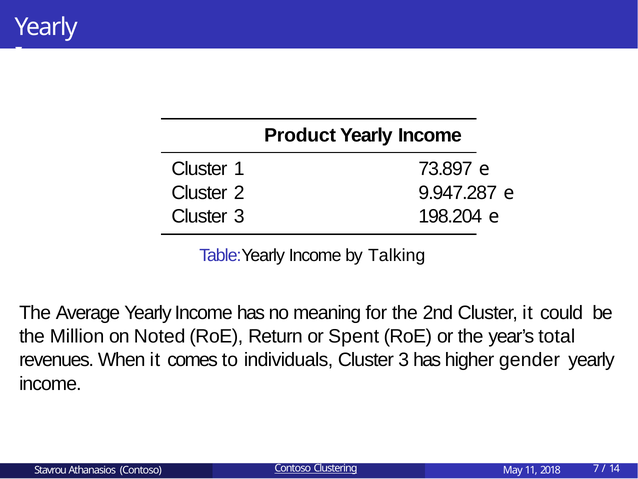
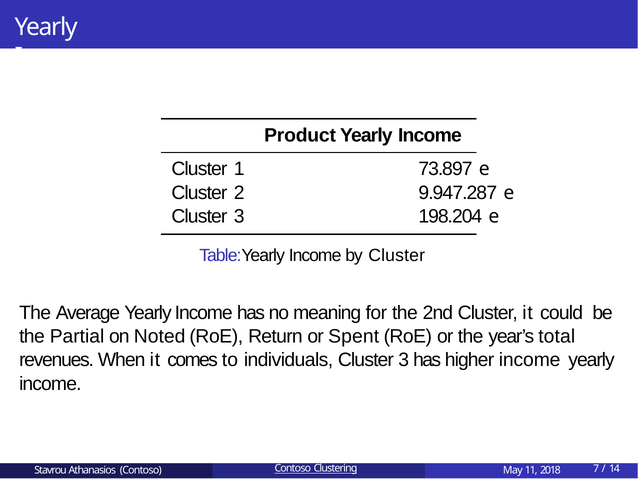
by Talking: Talking -> Cluster
Million: Million -> Partial
higher gender: gender -> income
